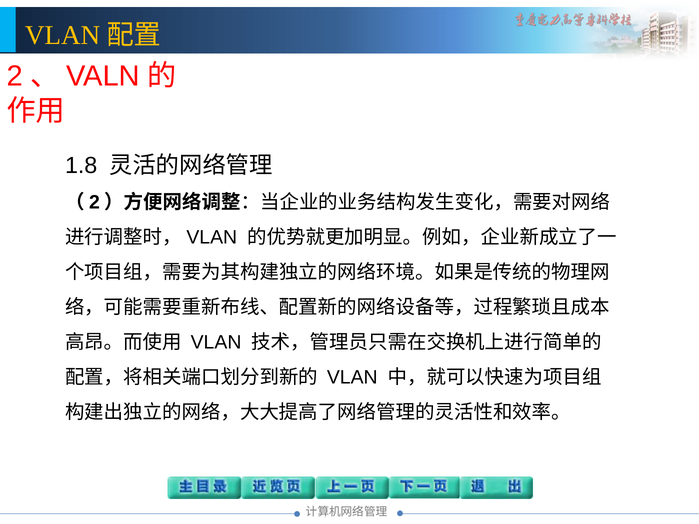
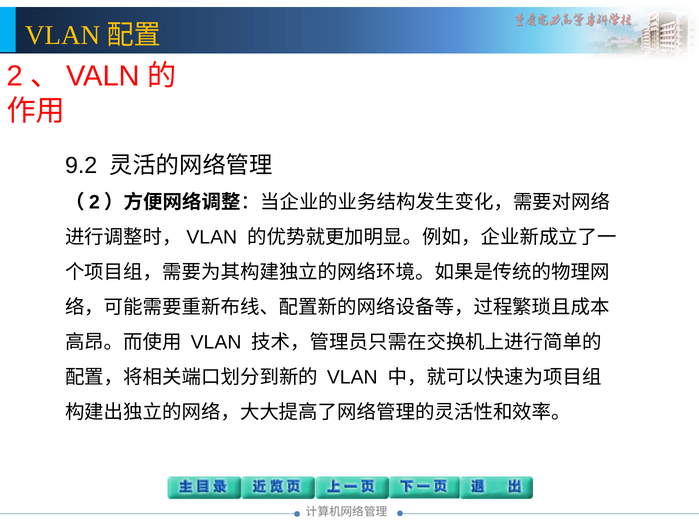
1.8: 1.8 -> 9.2
